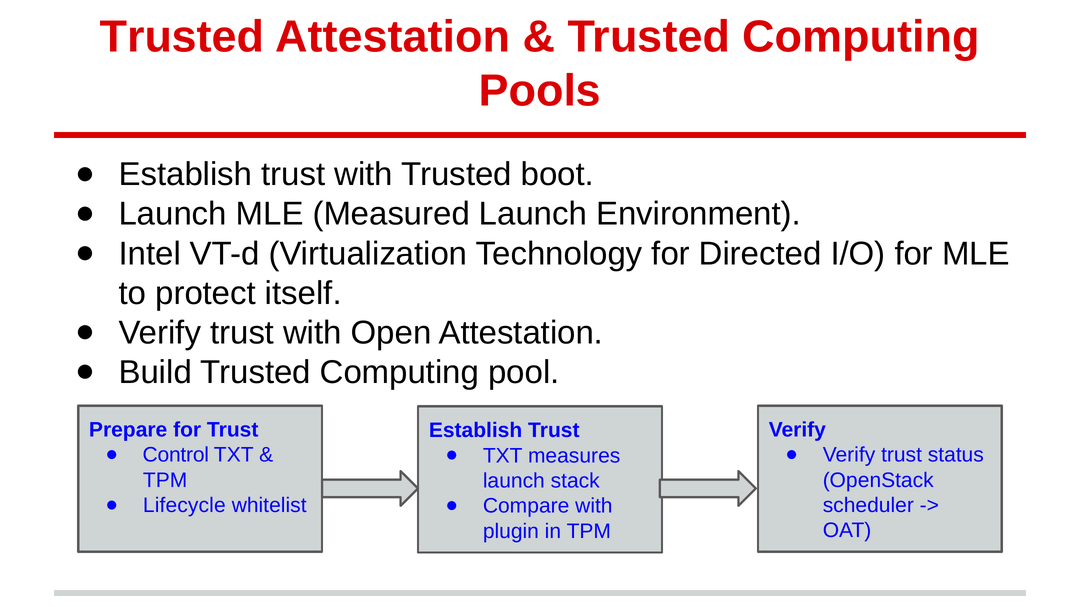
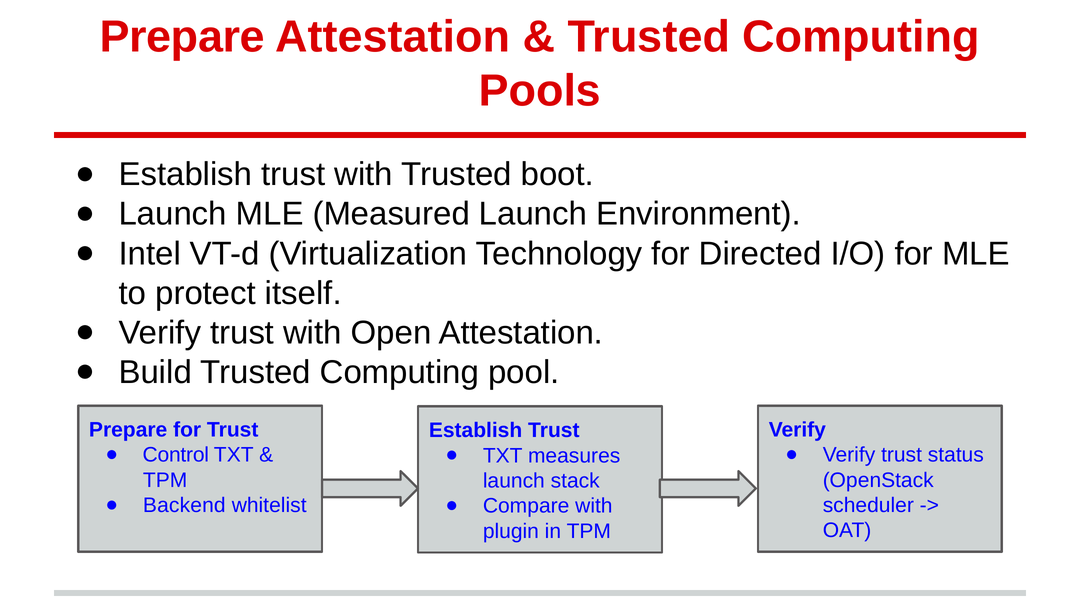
Trusted at (182, 37): Trusted -> Prepare
Lifecycle: Lifecycle -> Backend
